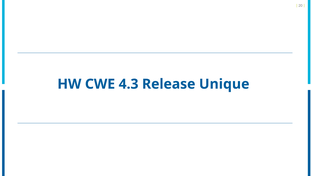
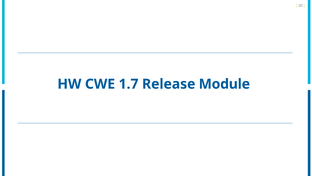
4.3: 4.3 -> 1.7
Unique: Unique -> Module
